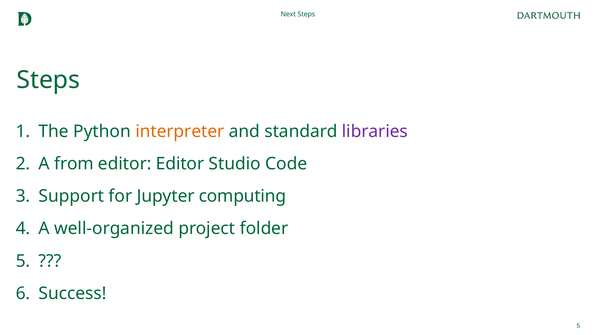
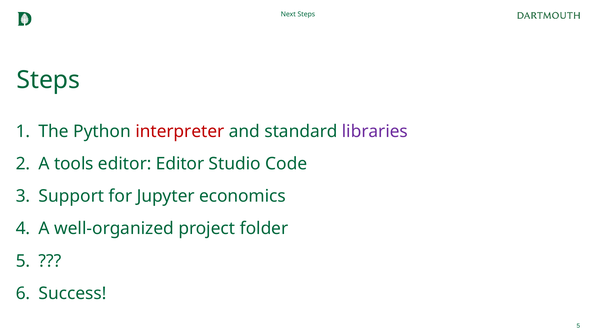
interpreter colour: orange -> red
from: from -> tools
computing: computing -> economics
